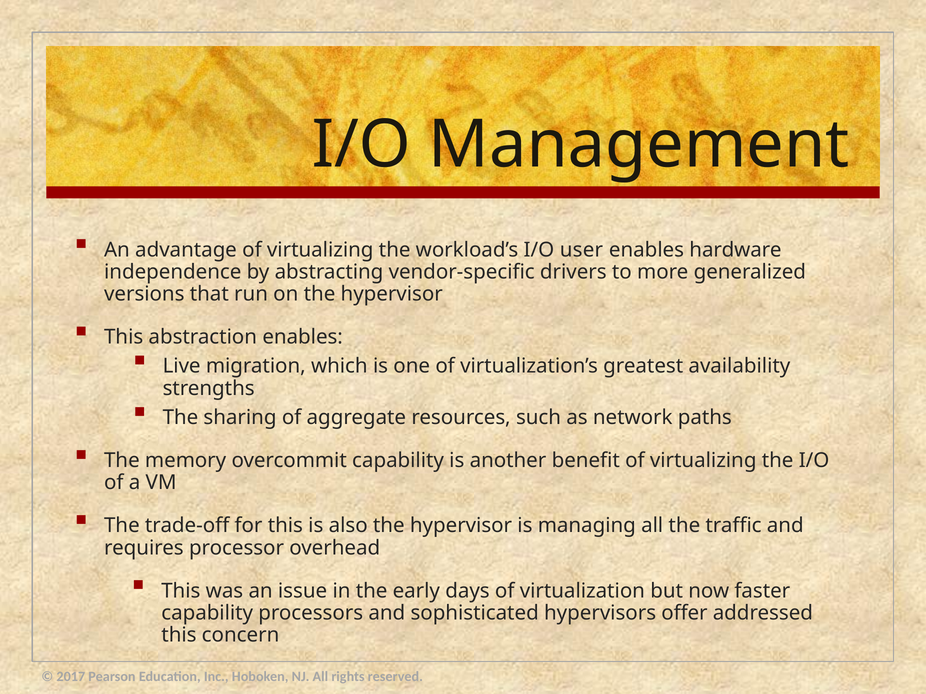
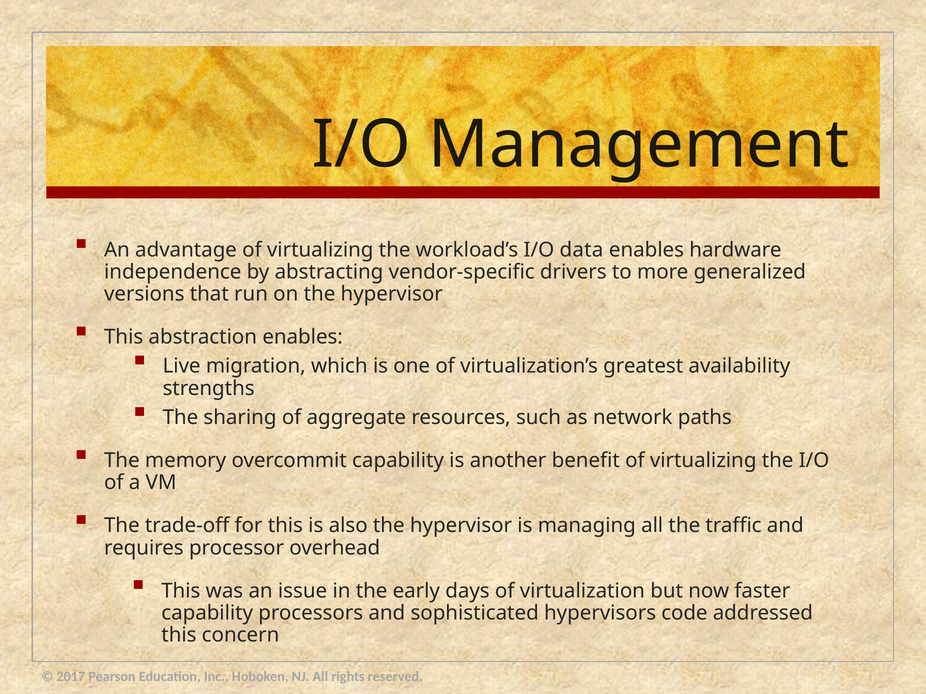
user: user -> data
offer: offer -> code
